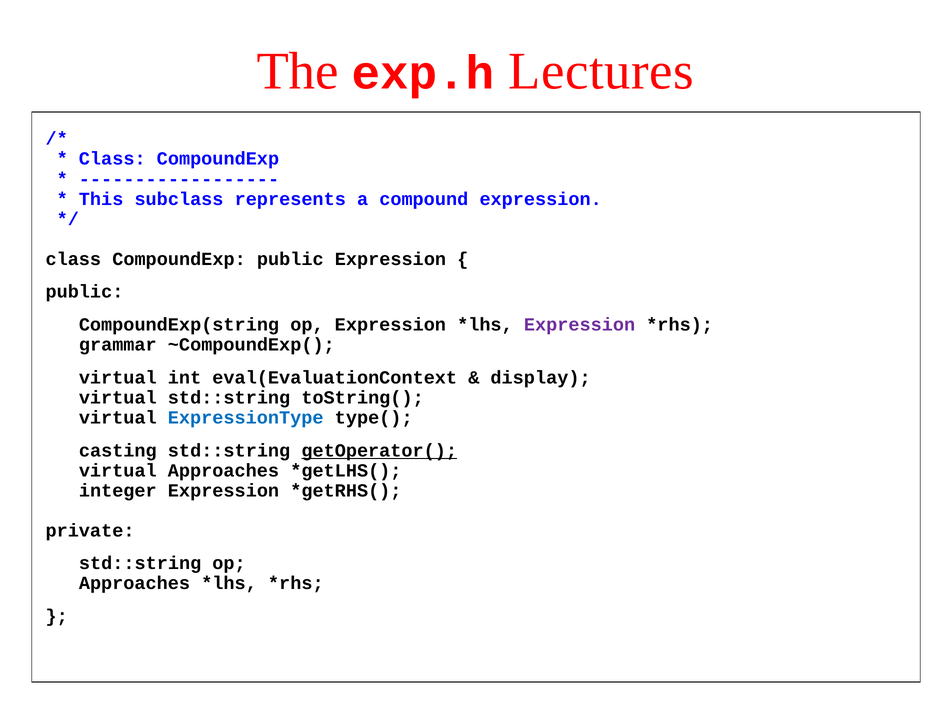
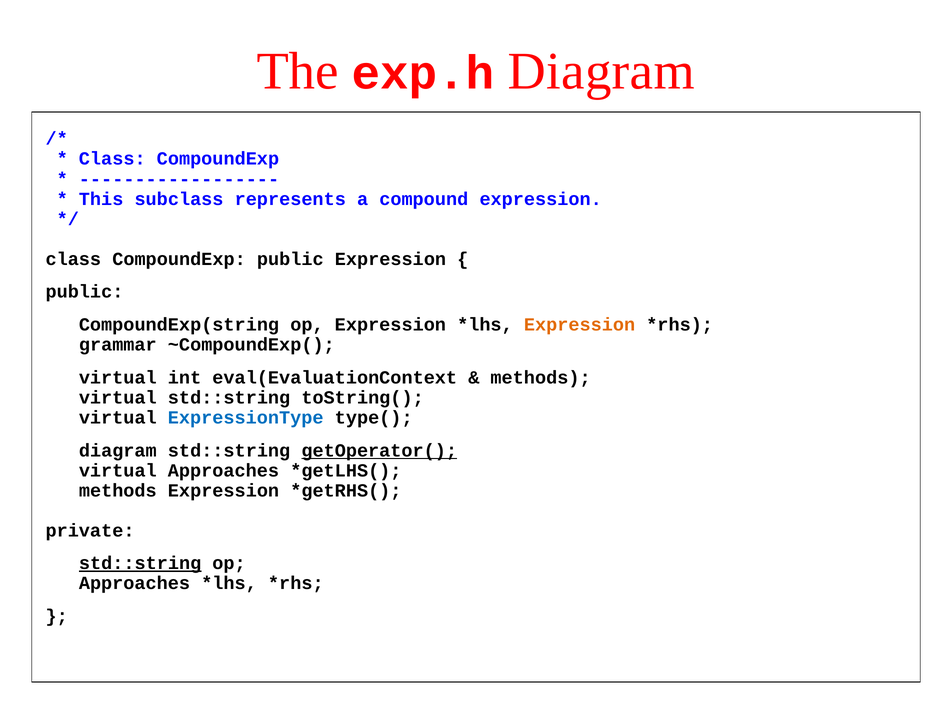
exp.h Lectures: Lectures -> Diagram
Expression at (580, 325) colour: purple -> orange
display at (541, 378): display -> methods
casting at (118, 450): casting -> diagram
integer at (118, 490): integer -> methods
std::string at (140, 563) underline: none -> present
